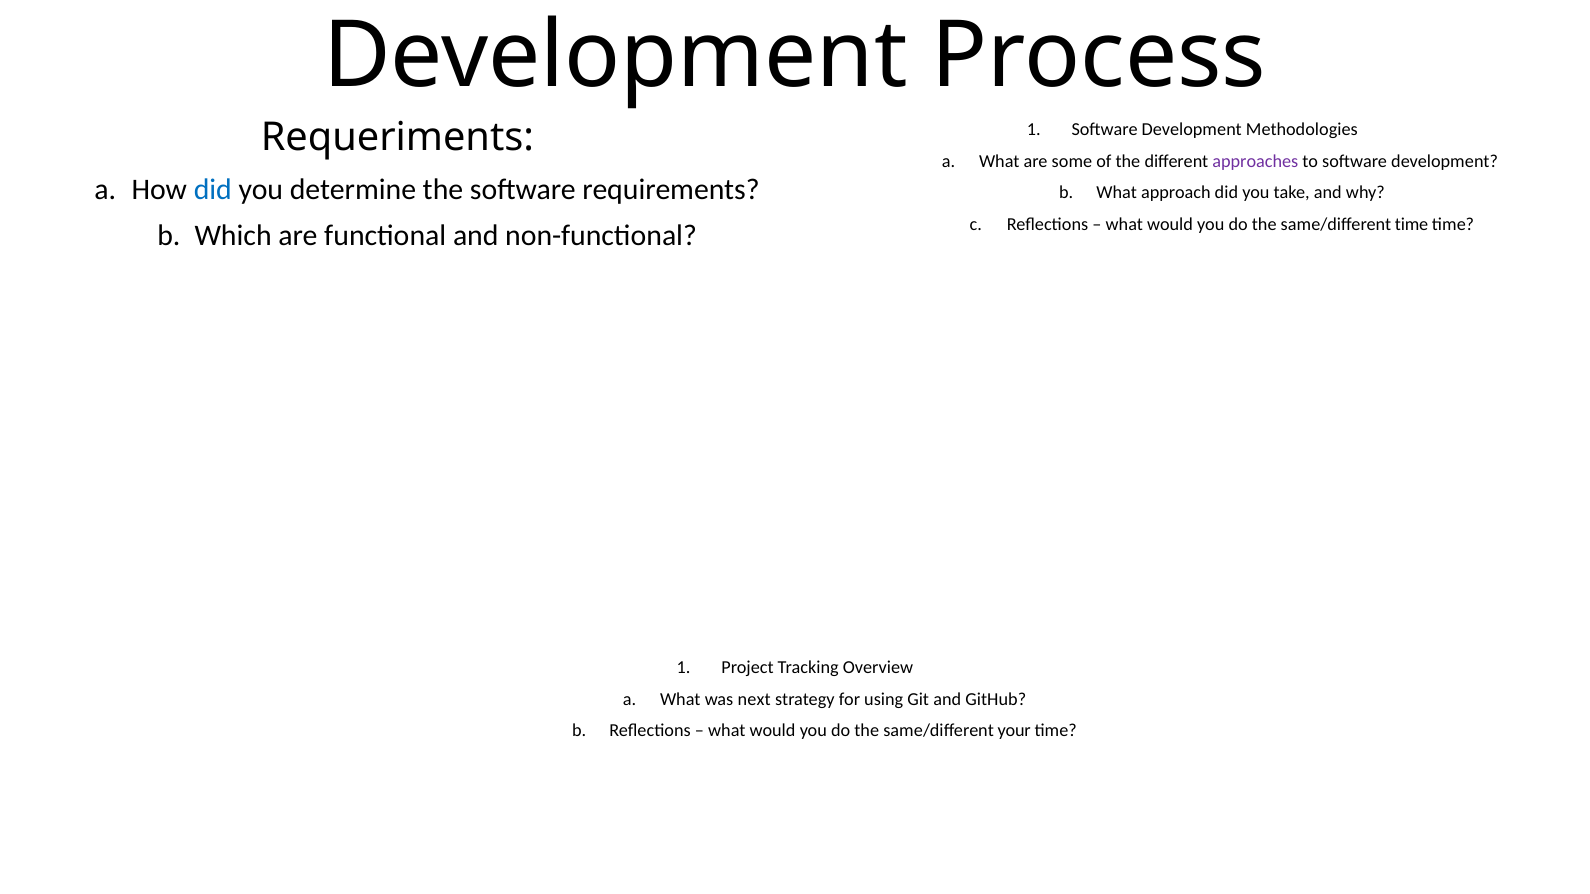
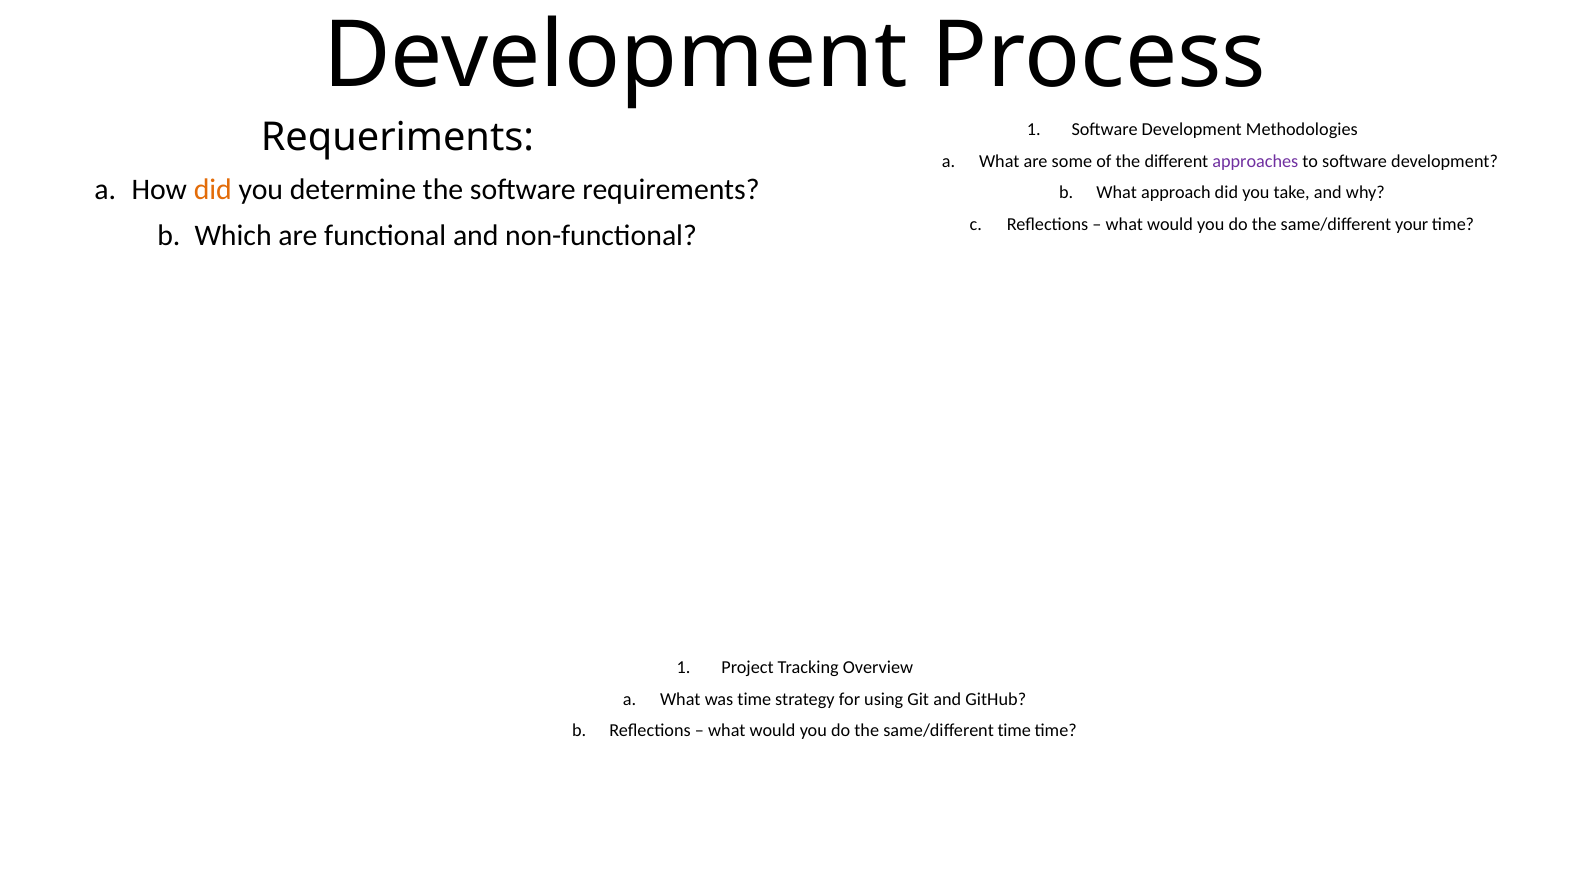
did at (213, 189) colour: blue -> orange
same/different time: time -> your
was next: next -> time
same/different your: your -> time
